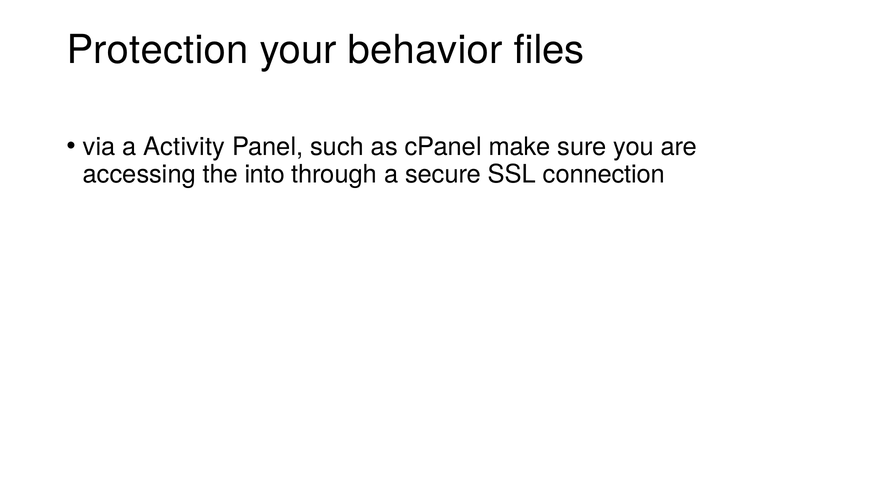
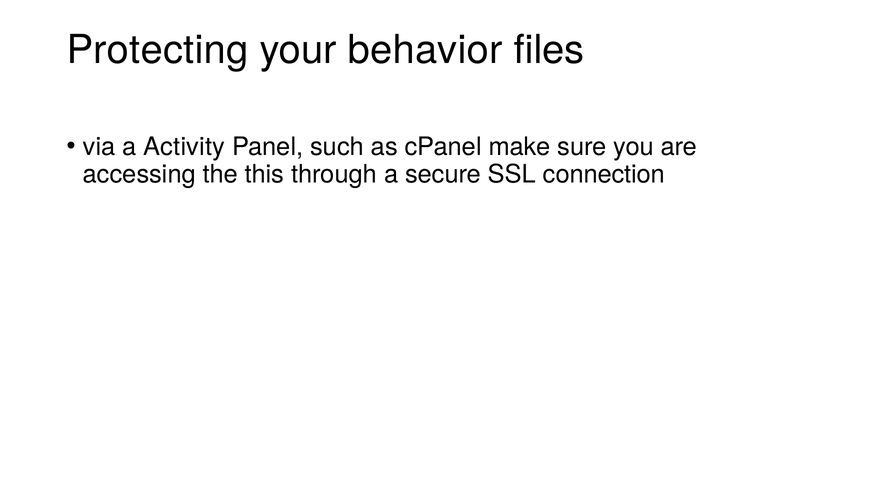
Protection: Protection -> Protecting
into: into -> this
